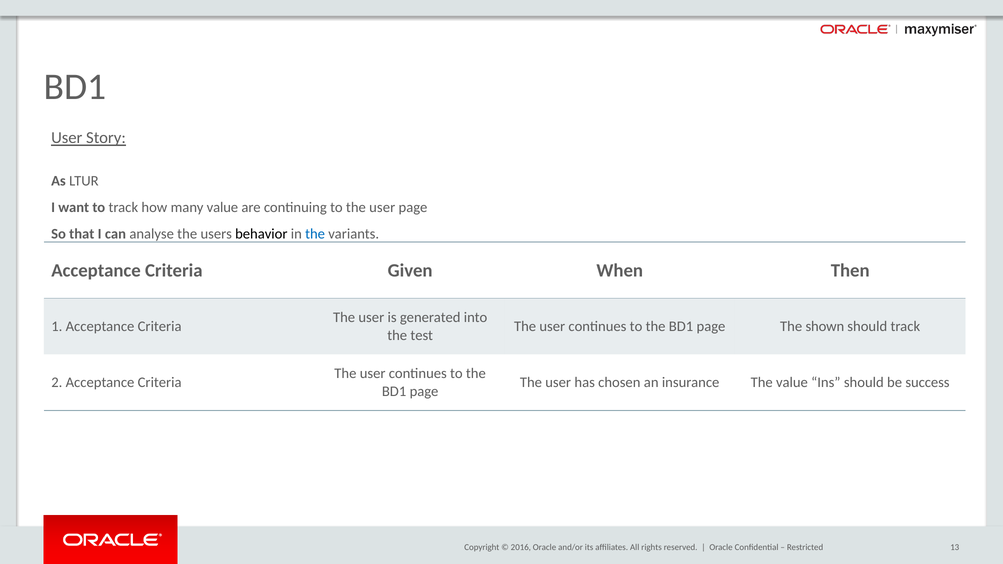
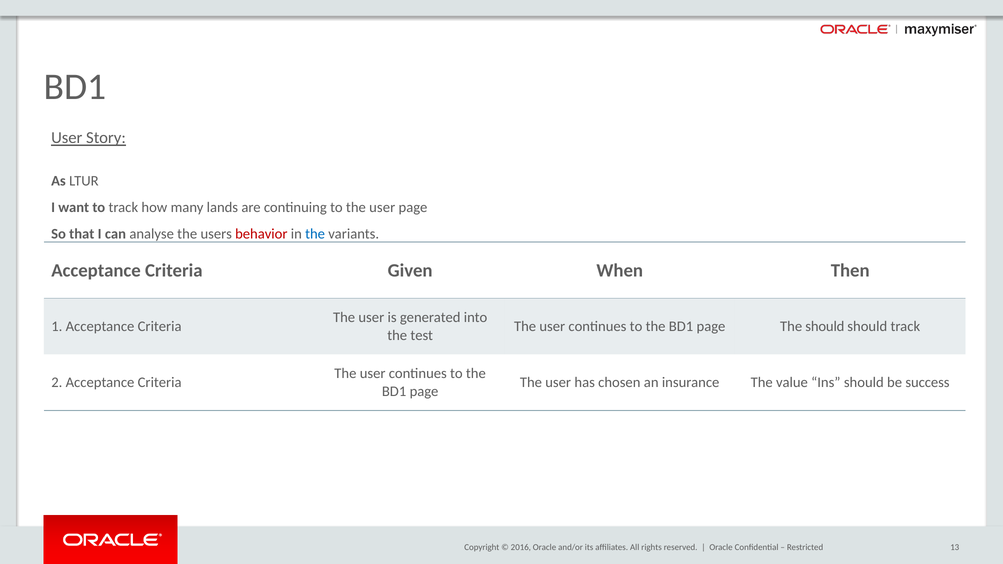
many value: value -> lands
behavior colour: black -> red
The shown: shown -> should
